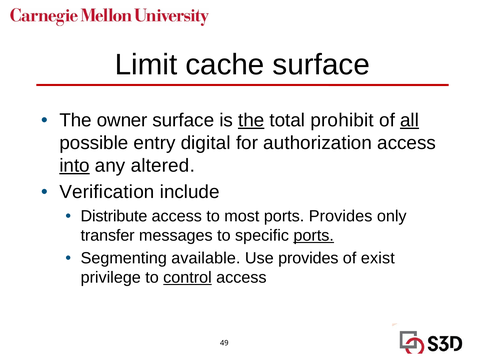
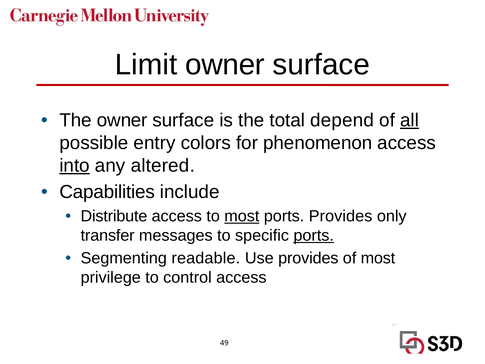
Limit cache: cache -> owner
the at (251, 120) underline: present -> none
prohibit: prohibit -> depend
digital: digital -> colors
authorization: authorization -> phenomenon
Verification: Verification -> Capabilities
most at (242, 216) underline: none -> present
available: available -> readable
of exist: exist -> most
control underline: present -> none
